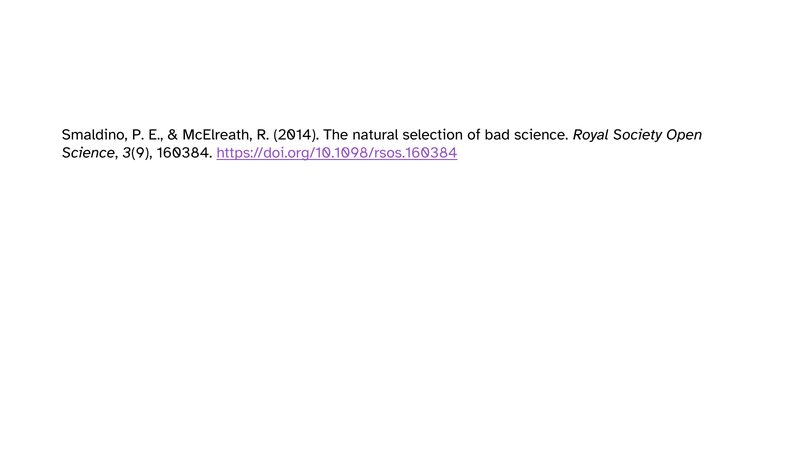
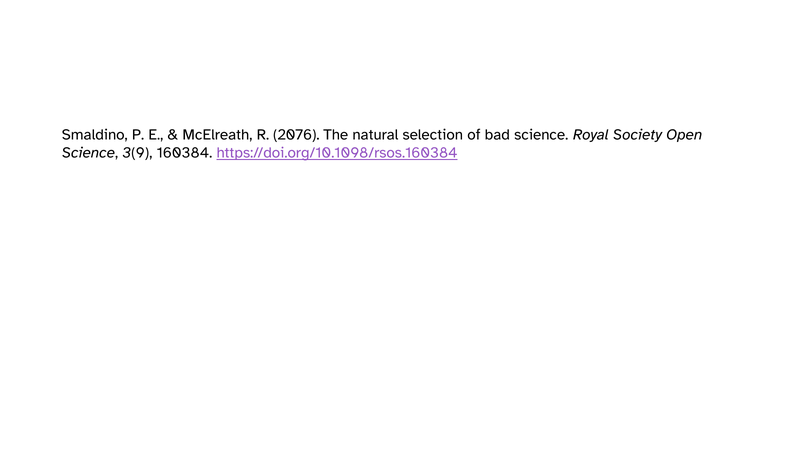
2014: 2014 -> 2076
